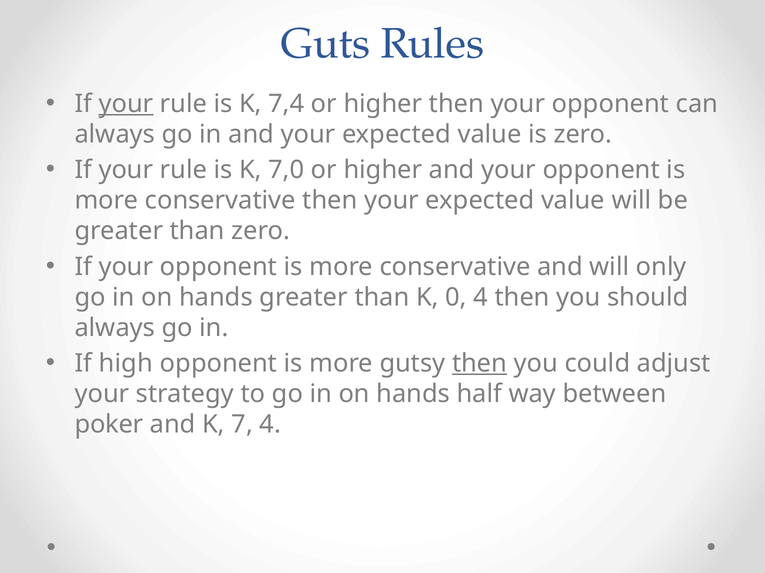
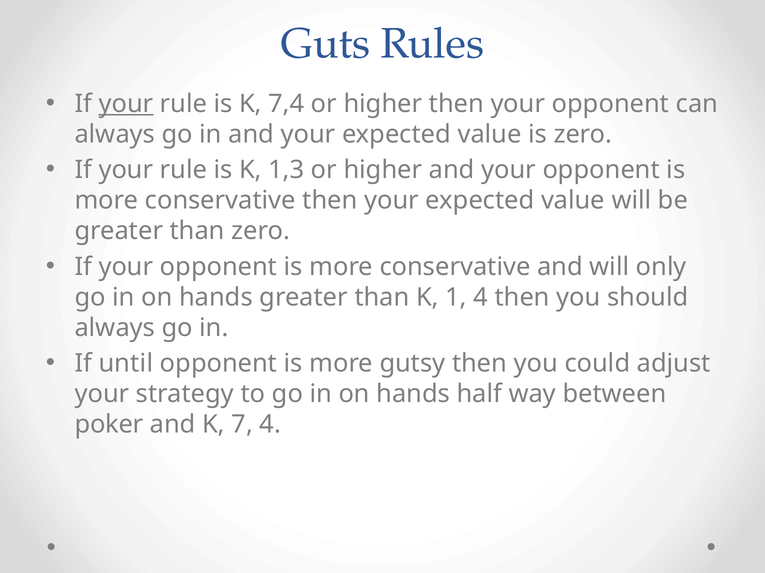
7,0: 7,0 -> 1,3
0: 0 -> 1
high: high -> until
then at (480, 364) underline: present -> none
